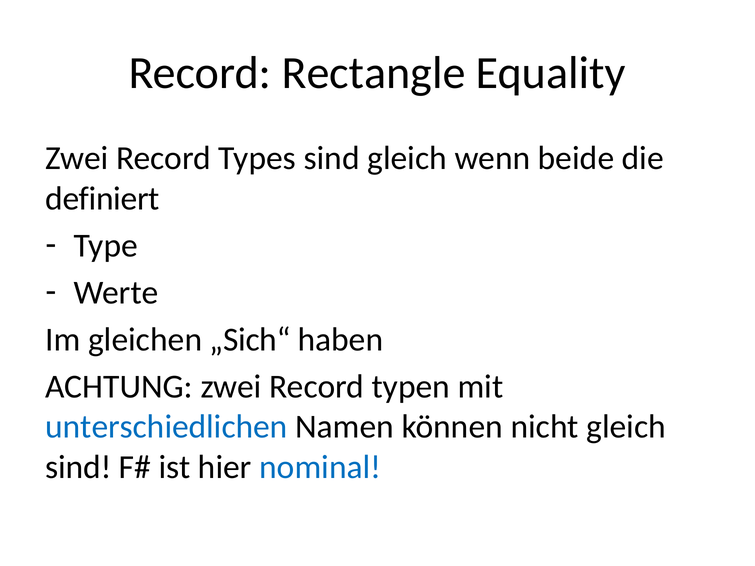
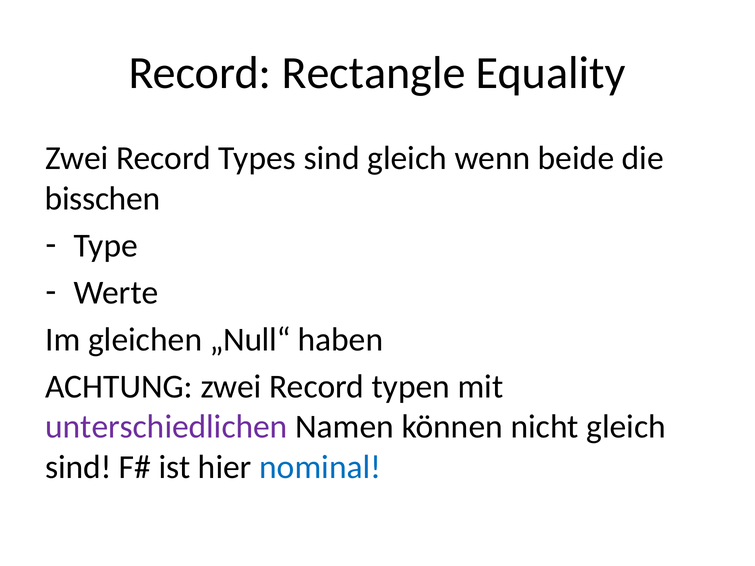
definiert: definiert -> bisschen
„Sich“: „Sich“ -> „Null“
unterschiedlichen colour: blue -> purple
